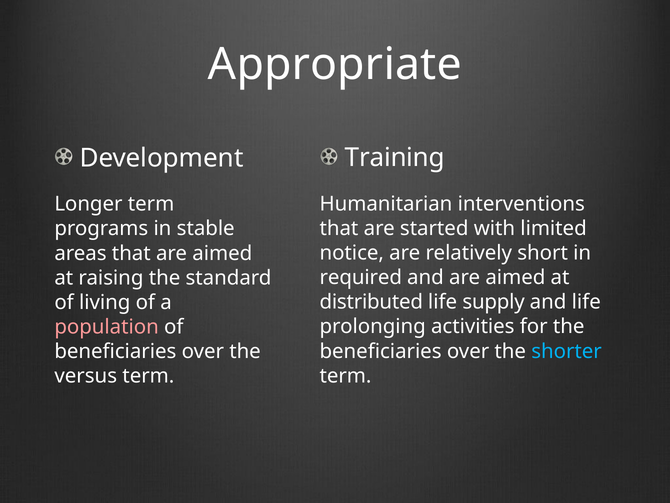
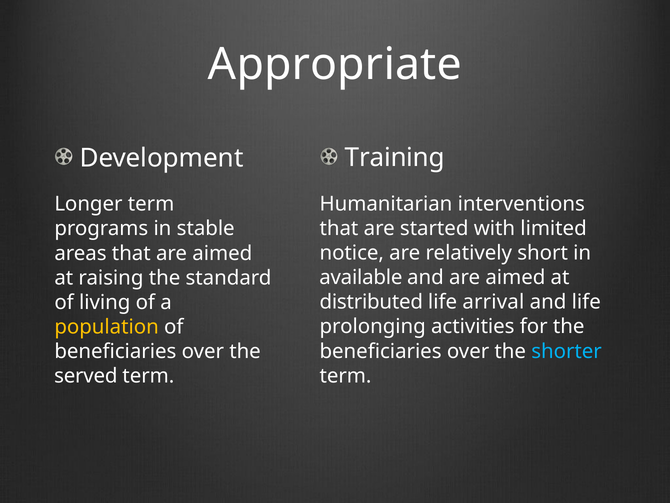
required: required -> available
supply: supply -> arrival
population colour: pink -> yellow
versus: versus -> served
